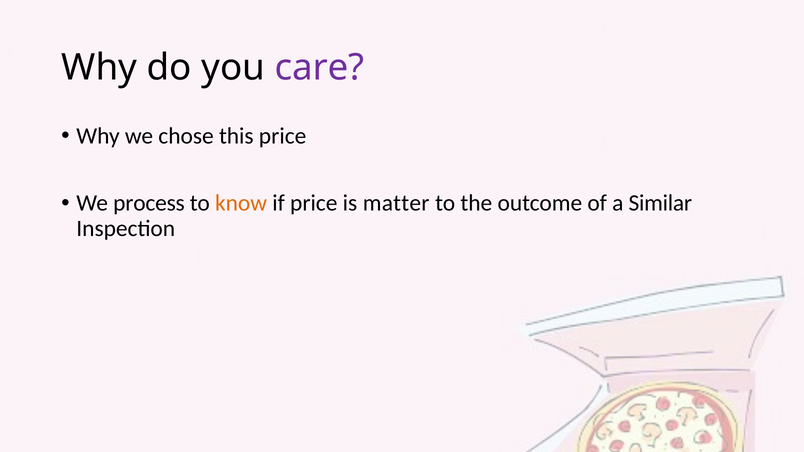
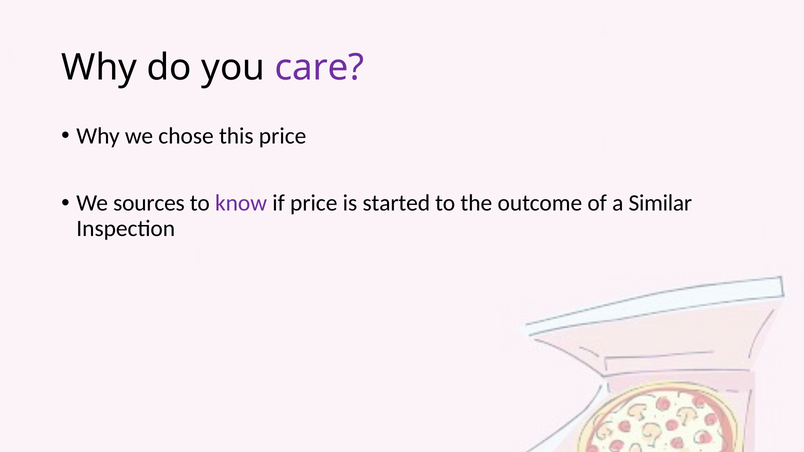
process: process -> sources
know colour: orange -> purple
matter: matter -> started
